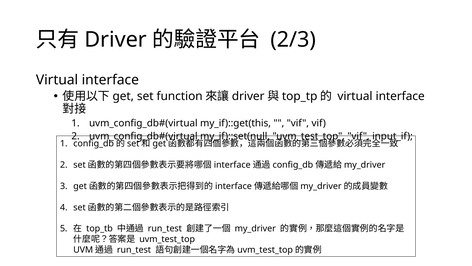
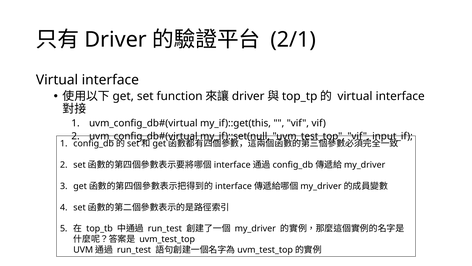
2/3: 2/3 -> 2/1
